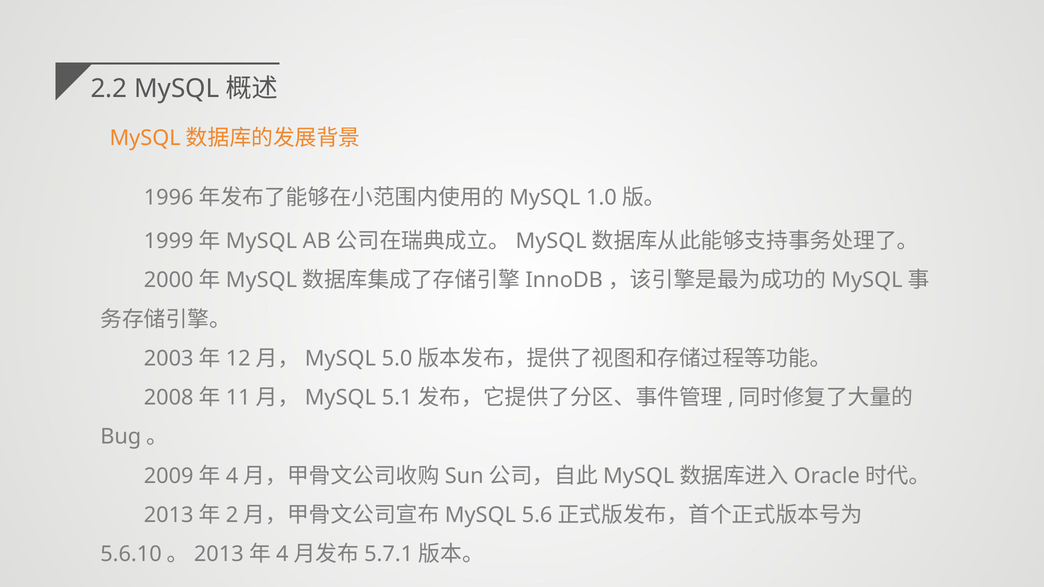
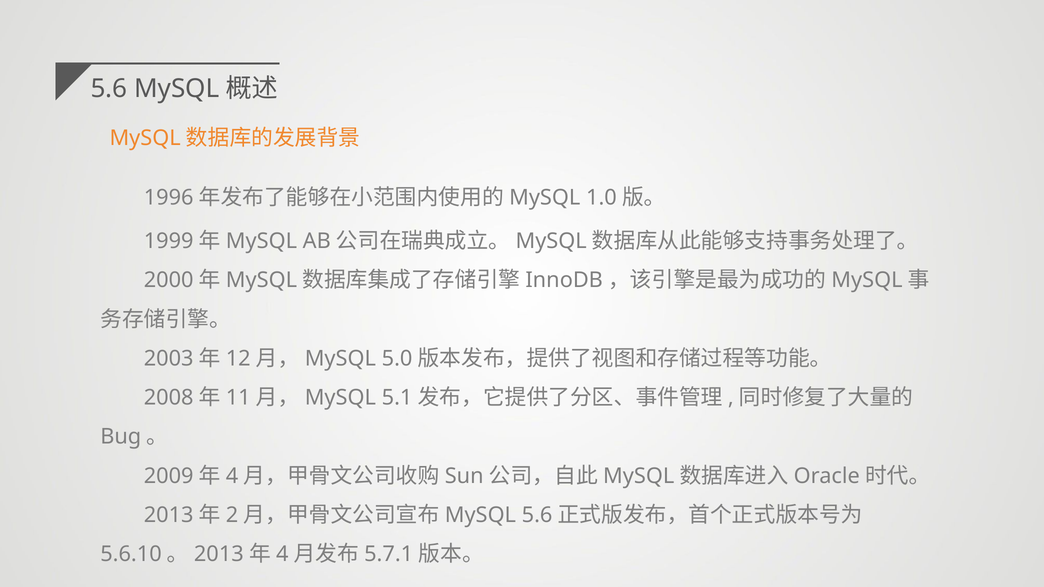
2.2 at (109, 89): 2.2 -> 5.6
